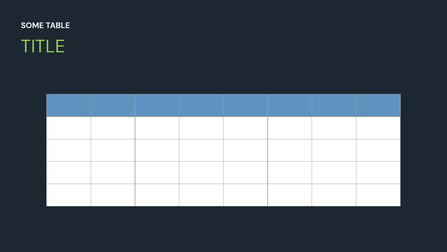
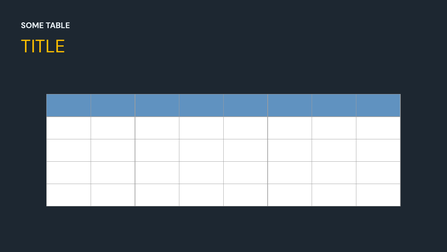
TITLE colour: light green -> yellow
